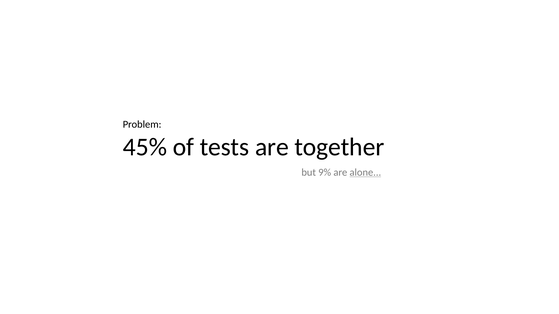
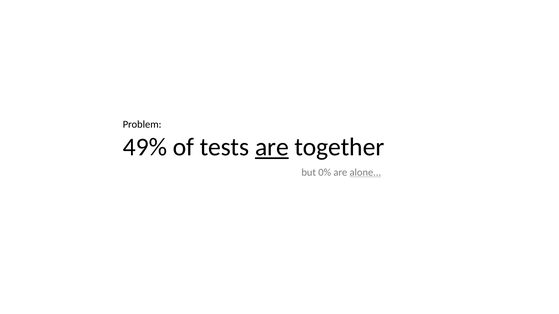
45%: 45% -> 49%
are at (272, 147) underline: none -> present
9%: 9% -> 0%
